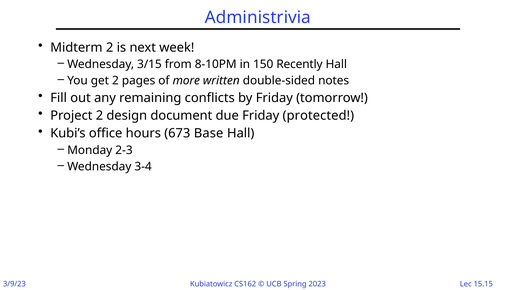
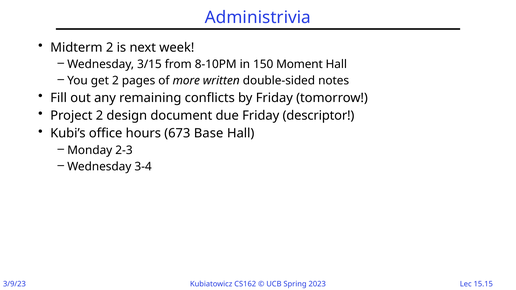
Recently: Recently -> Moment
protected: protected -> descriptor
